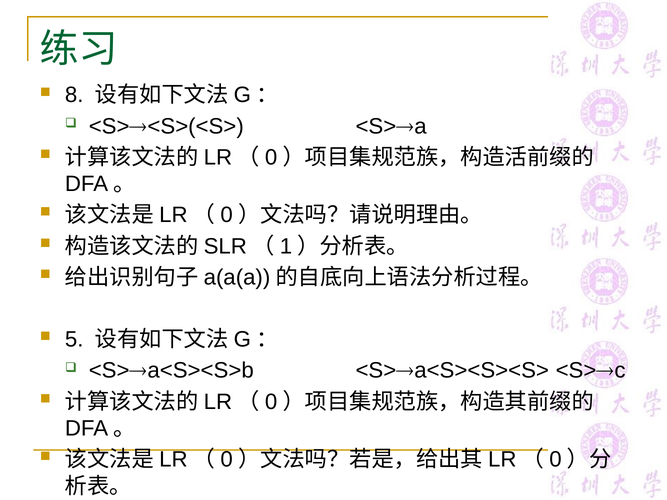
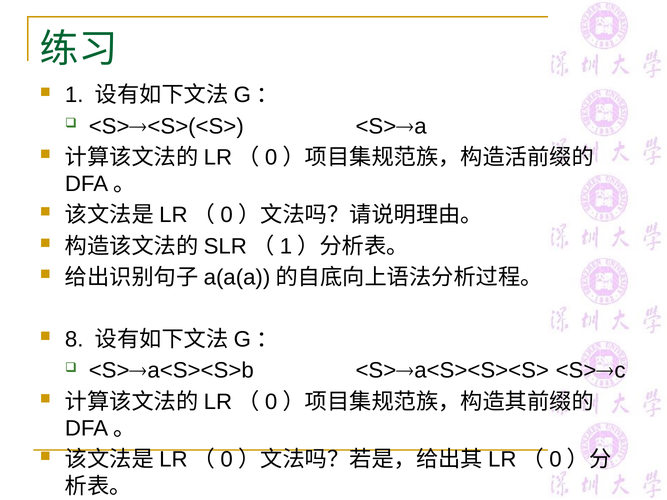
8: 8 -> 1
5: 5 -> 8
